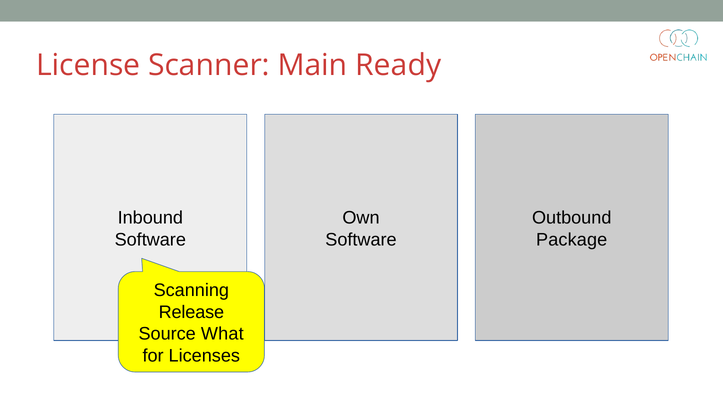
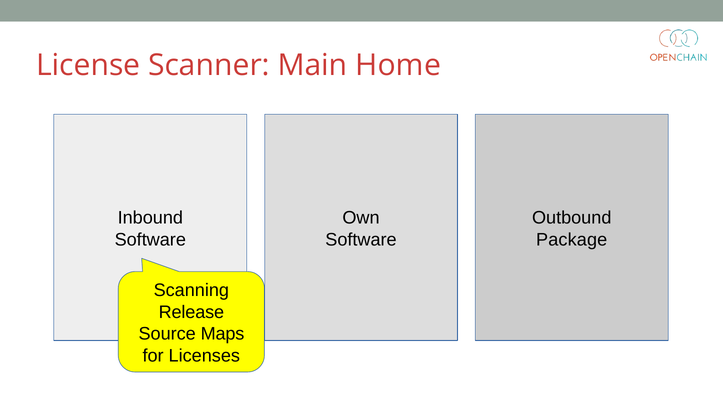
Ready: Ready -> Home
What: What -> Maps
